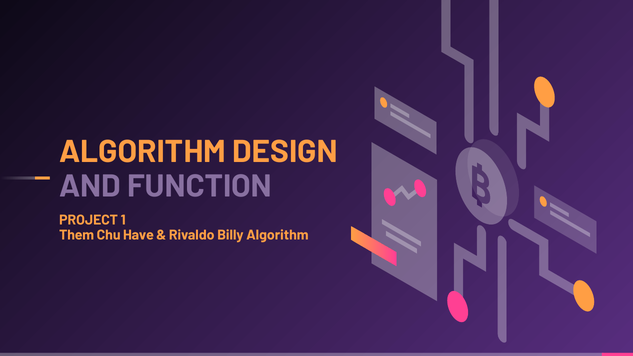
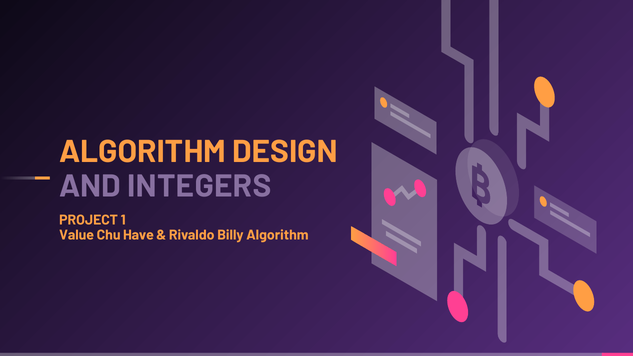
FUNCTION: FUNCTION -> INTEGERS
Them: Them -> Value
